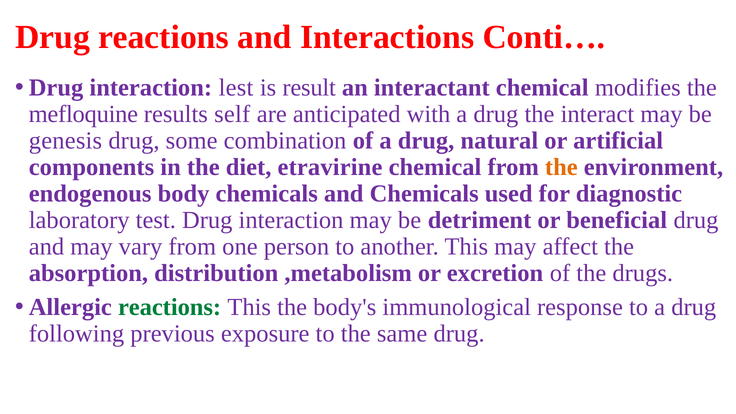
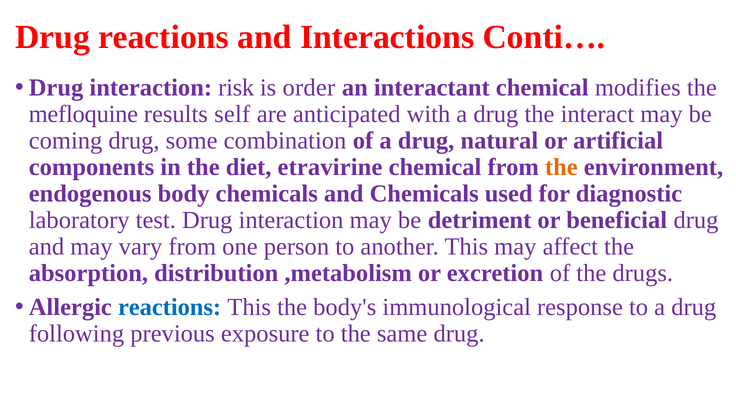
lest: lest -> risk
result: result -> order
genesis: genesis -> coming
reactions at (170, 307) colour: green -> blue
